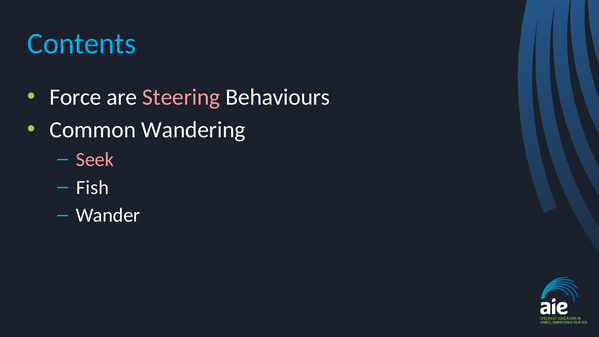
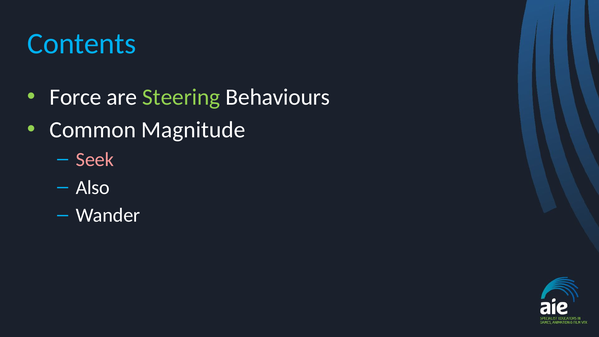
Steering colour: pink -> light green
Wandering: Wandering -> Magnitude
Fish: Fish -> Also
